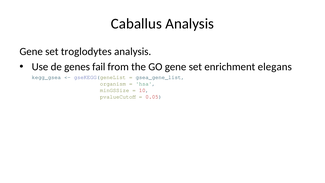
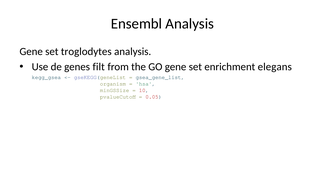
Caballus: Caballus -> Ensembl
fail: fail -> filt
